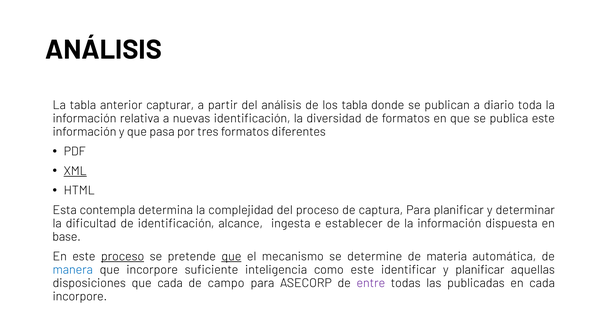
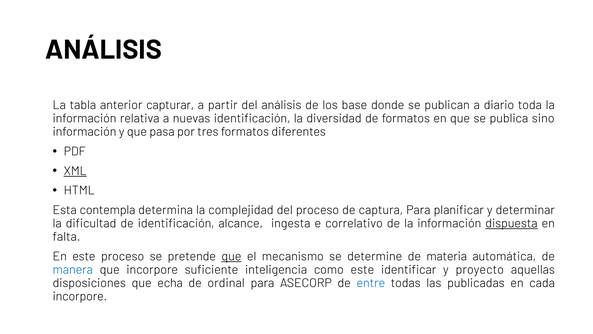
los tabla: tabla -> base
publica este: este -> sino
establecer: establecer -> correlativo
dispuesta underline: none -> present
base: base -> falta
proceso at (123, 256) underline: present -> none
y planificar: planificar -> proyecto
que cada: cada -> echa
campo: campo -> ordinal
entre colour: purple -> blue
